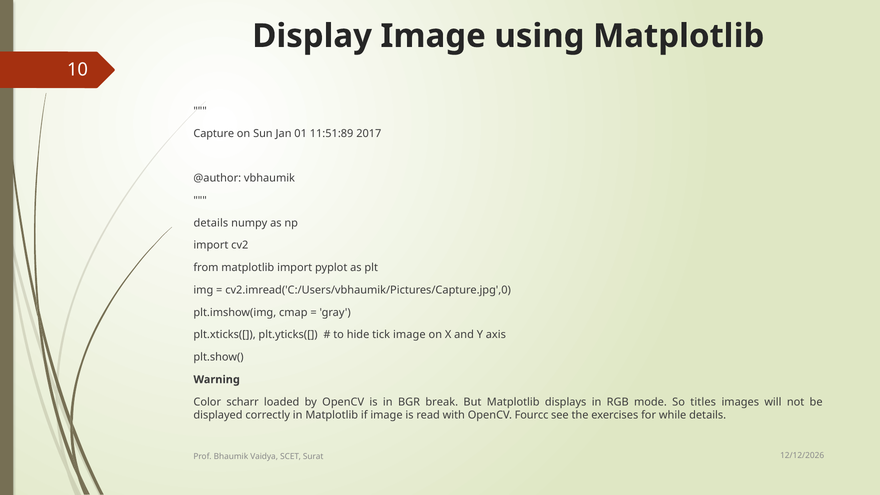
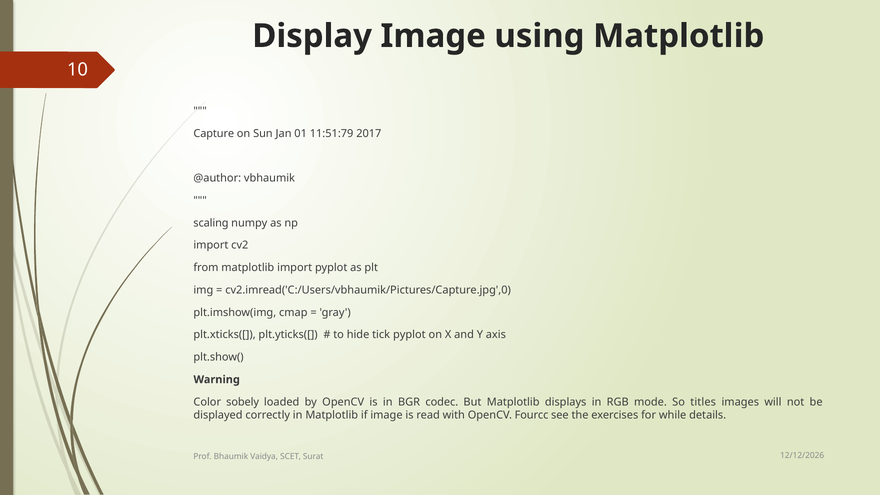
11:51:89: 11:51:89 -> 11:51:79
details at (211, 223): details -> scaling
tick image: image -> pyplot
scharr: scharr -> sobely
break: break -> codec
